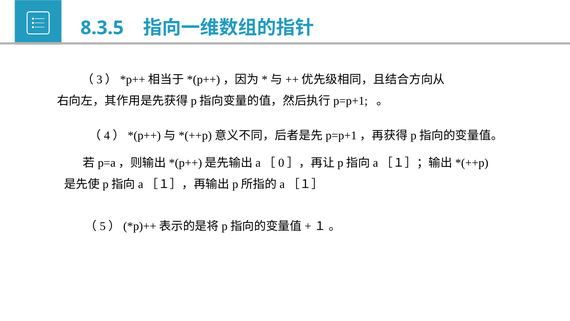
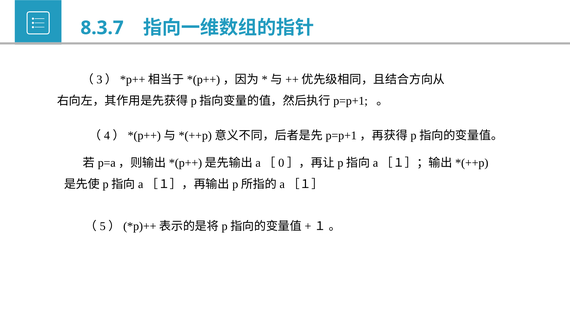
8.3.5: 8.3.5 -> 8.3.7
